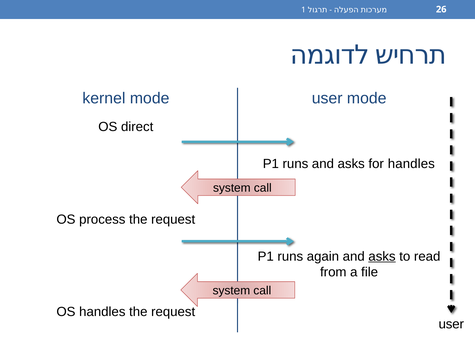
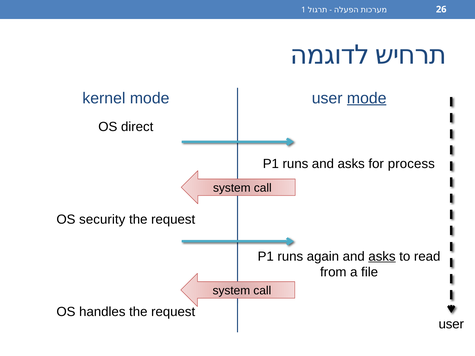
mode at (367, 98) underline: none -> present
for handles: handles -> process
process: process -> security
